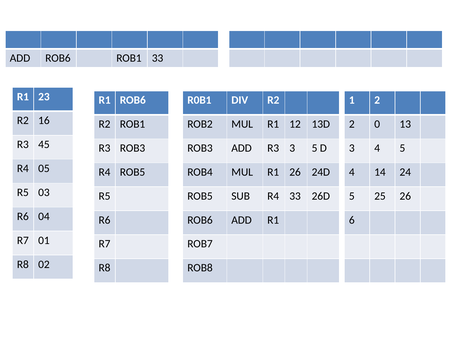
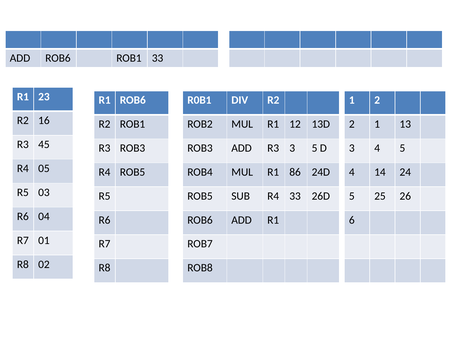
2 0: 0 -> 1
R1 26: 26 -> 86
